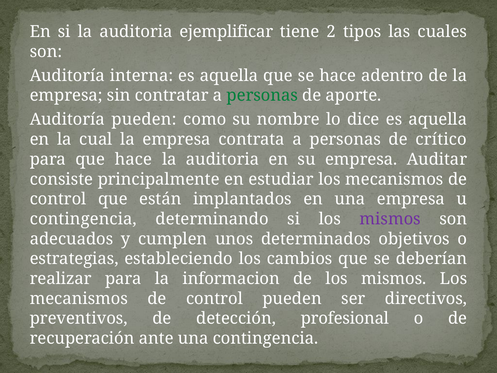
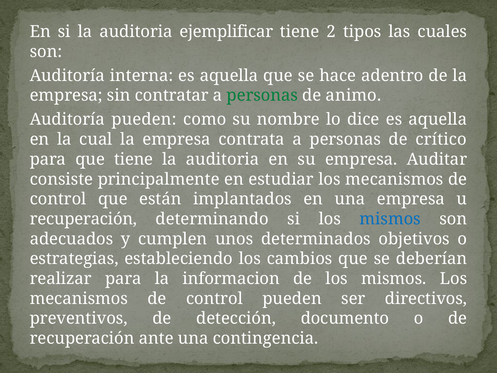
aporte: aporte -> animo
que hace: hace -> tiene
contingencia at (83, 219): contingencia -> recuperación
mismos at (390, 219) colour: purple -> blue
profesional: profesional -> documento
